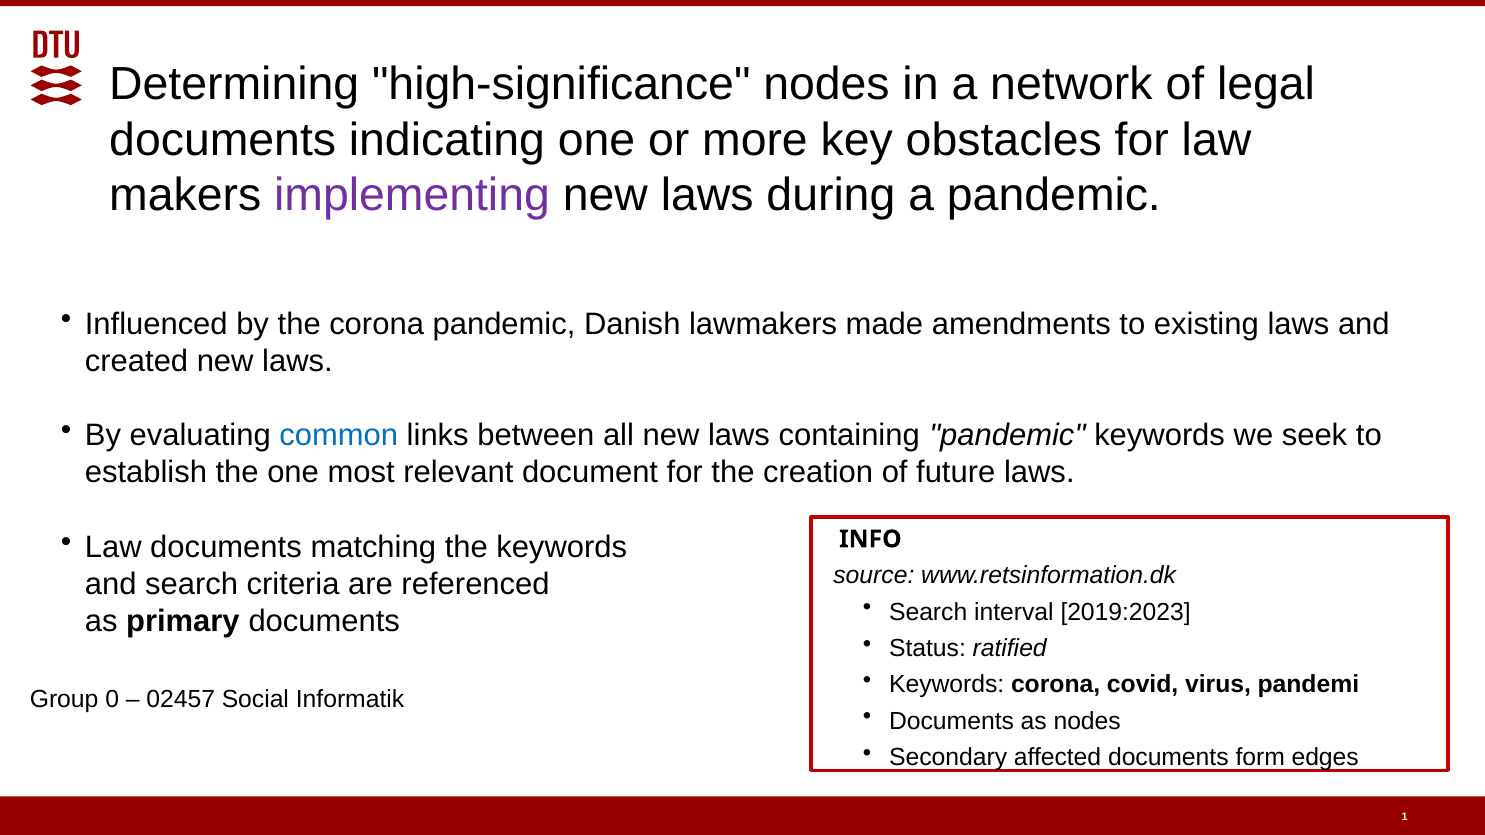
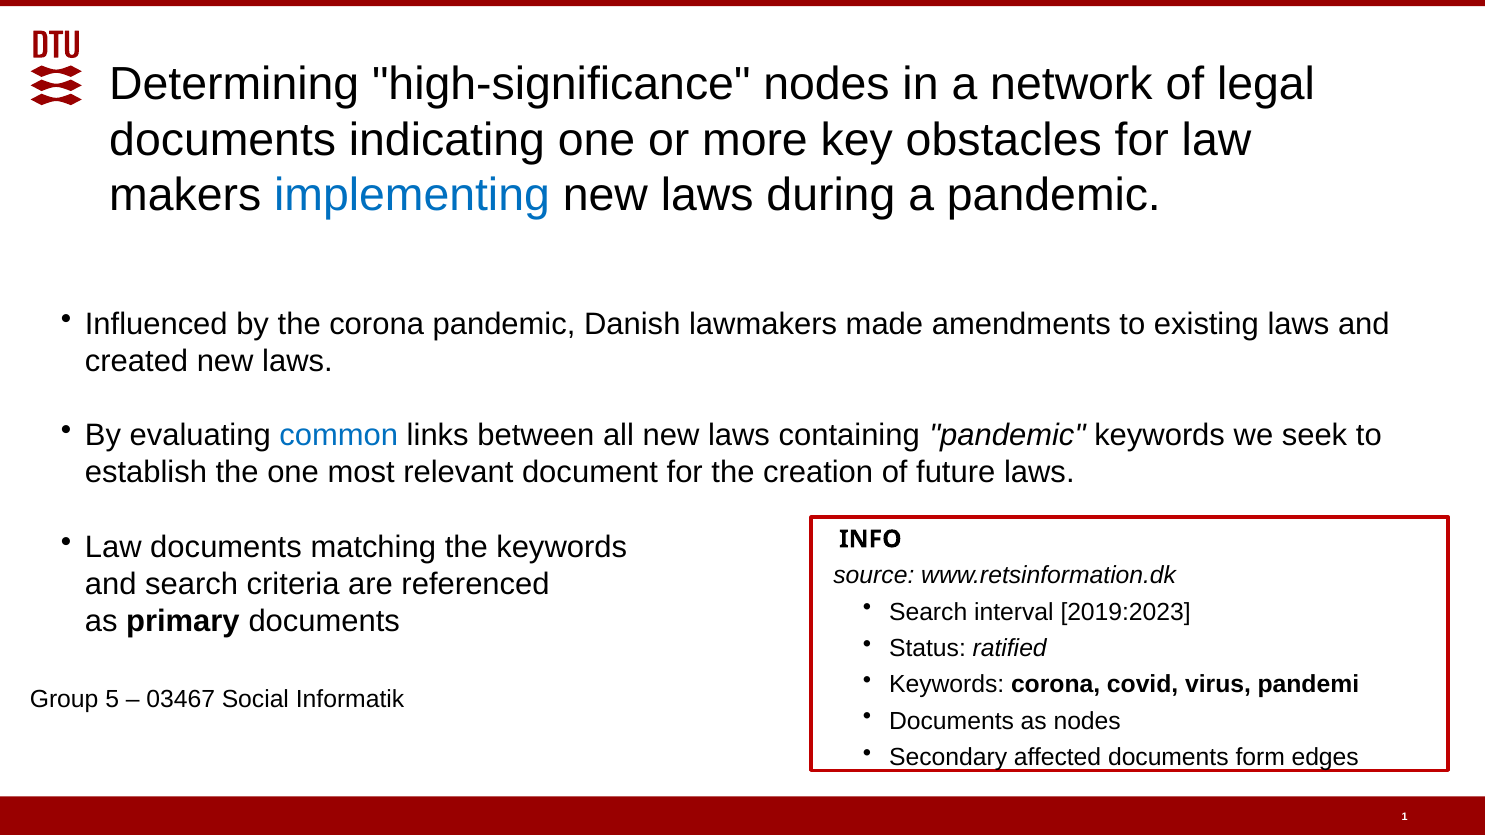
implementing colour: purple -> blue
0: 0 -> 5
02457: 02457 -> 03467
